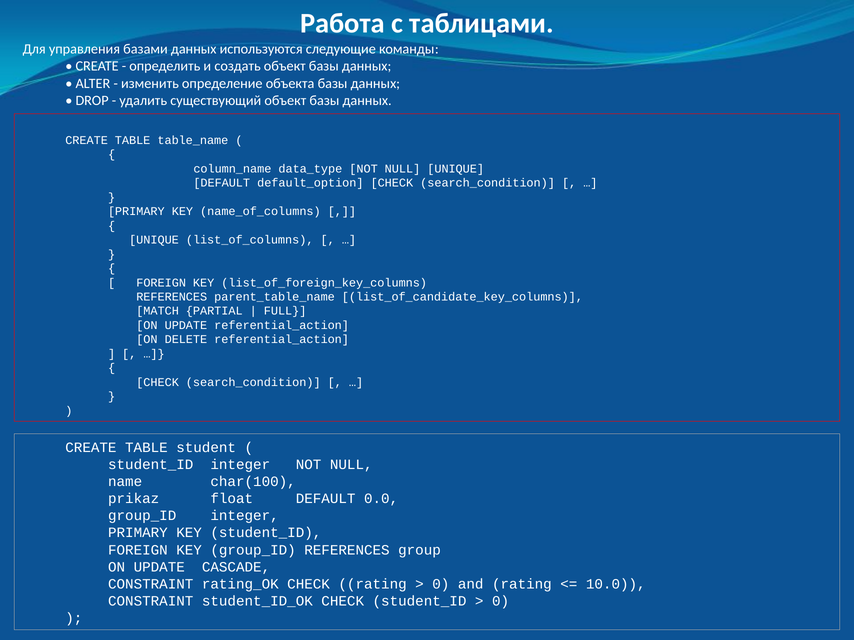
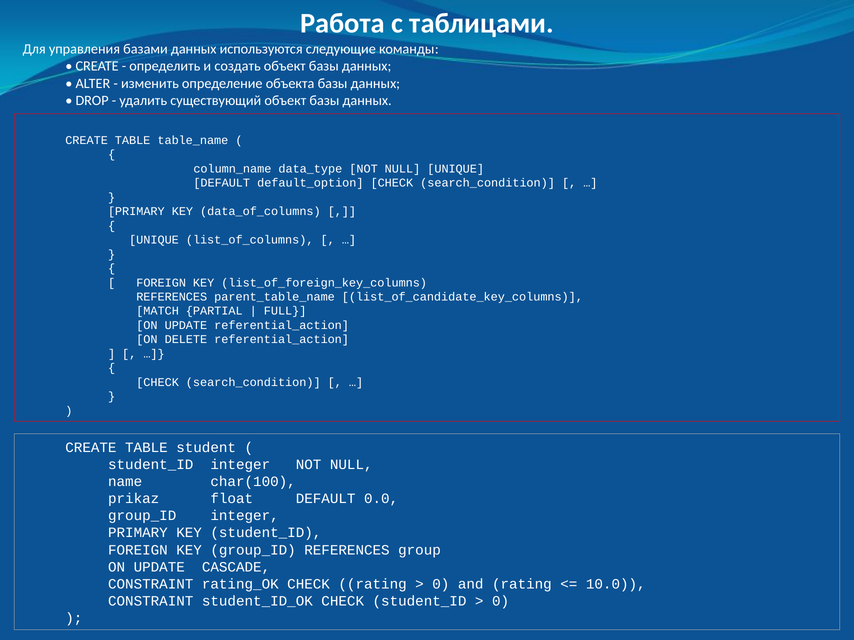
name_of_columns: name_of_columns -> data_of_columns
